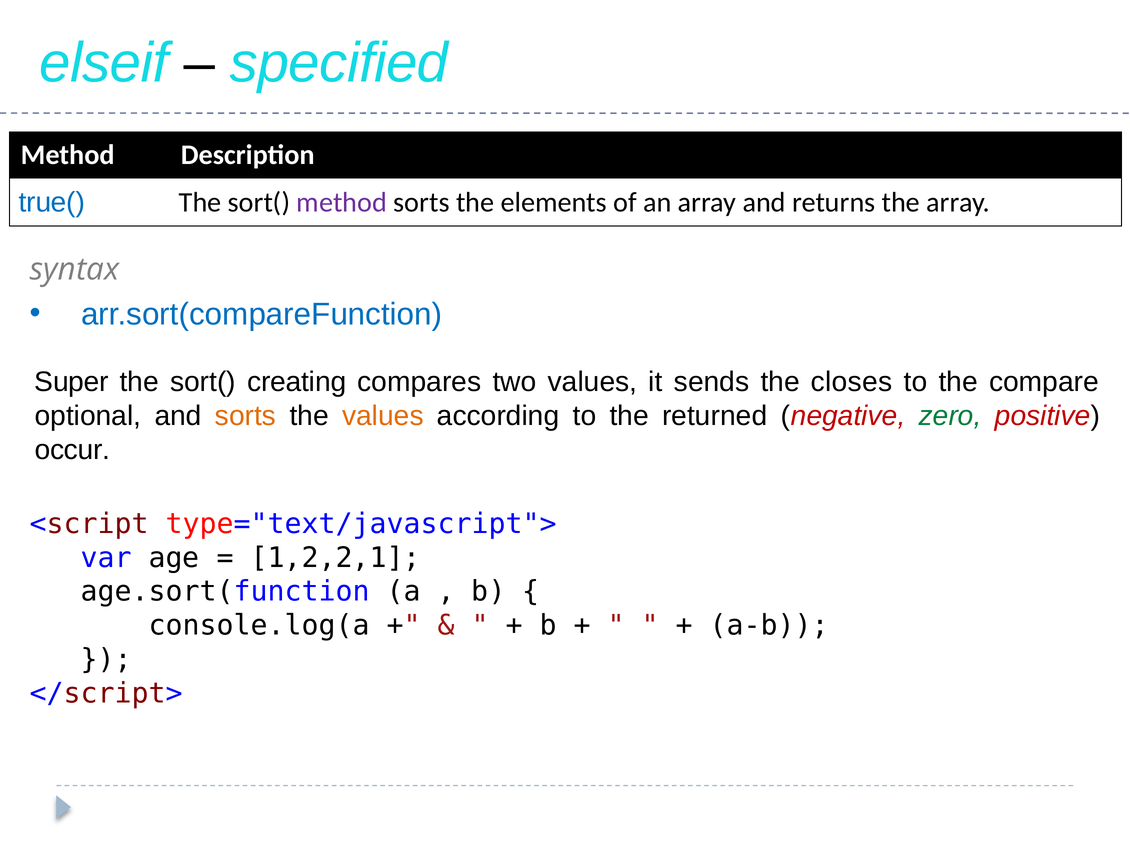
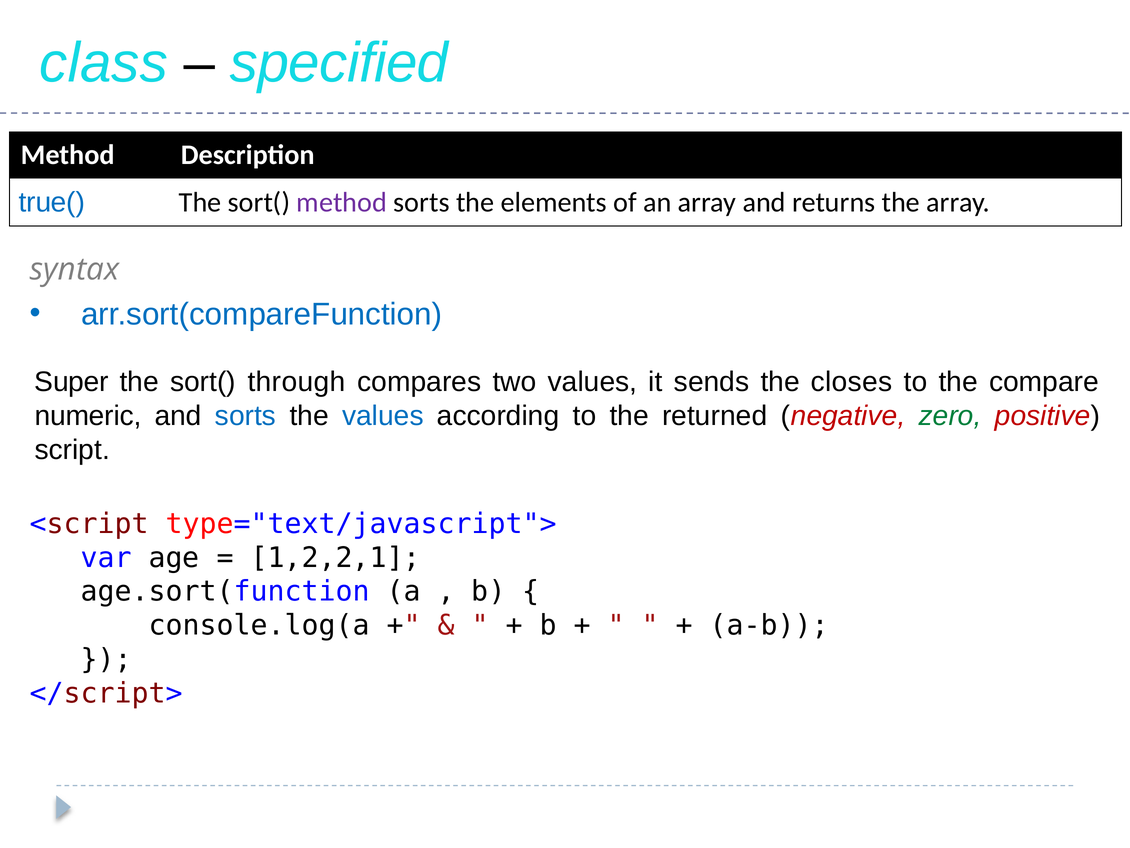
elseif: elseif -> class
creating: creating -> through
optional: optional -> numeric
sorts at (246, 416) colour: orange -> blue
values at (383, 416) colour: orange -> blue
occur: occur -> script
